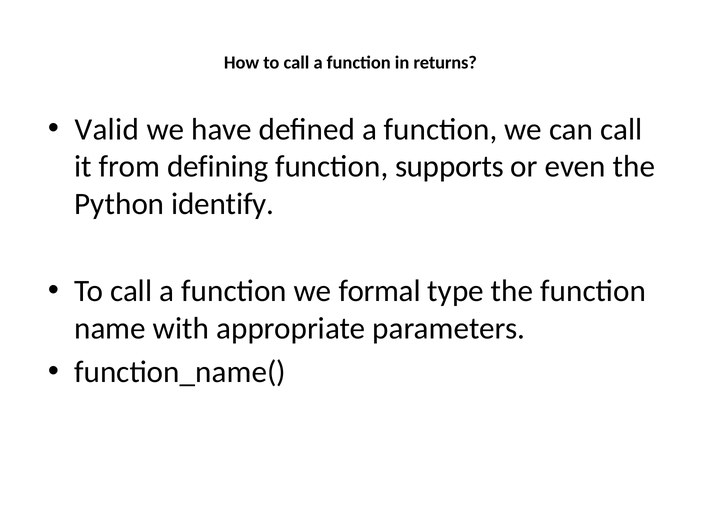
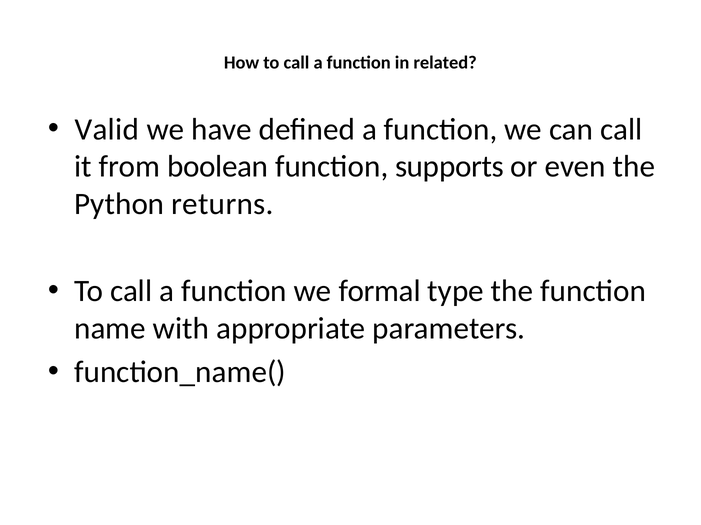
returns: returns -> related
defining: defining -> boolean
identify: identify -> returns
